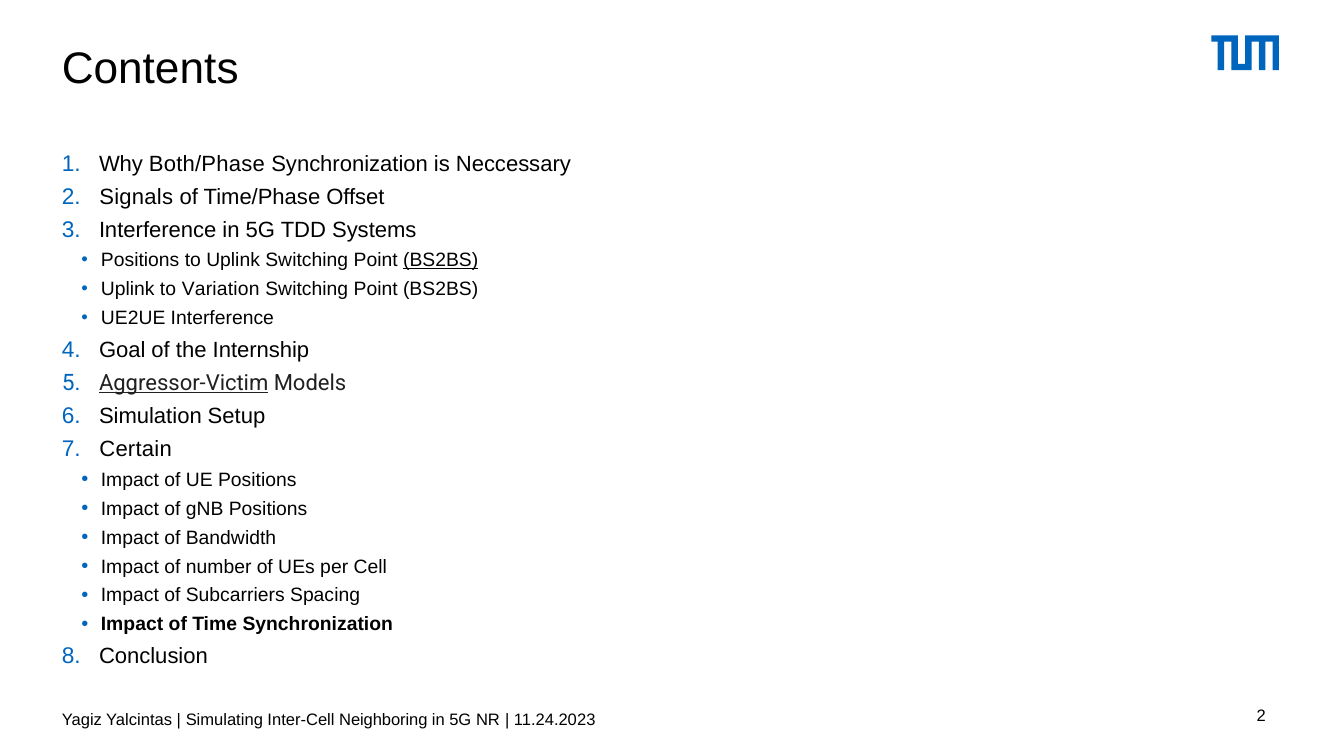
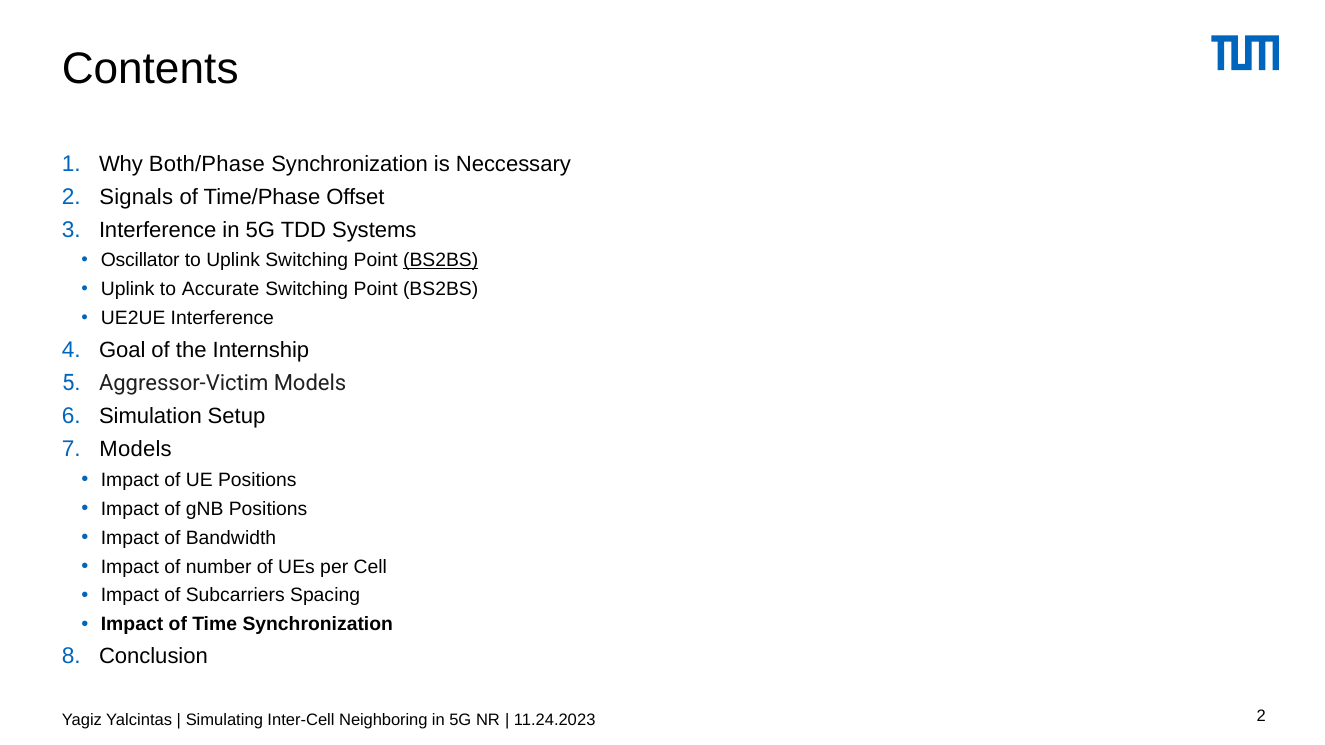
Positions at (140, 261): Positions -> Oscillator
Variation: Variation -> Accurate
Aggressor-Victim underline: present -> none
Certain at (136, 449): Certain -> Models
